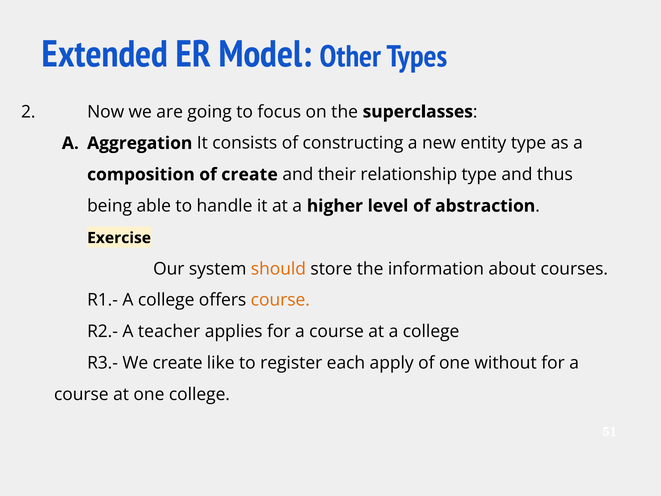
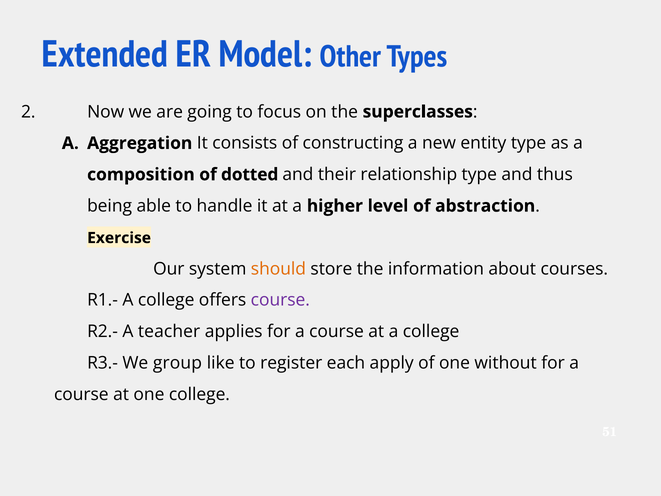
of create: create -> dotted
course at (280, 300) colour: orange -> purple
We create: create -> group
